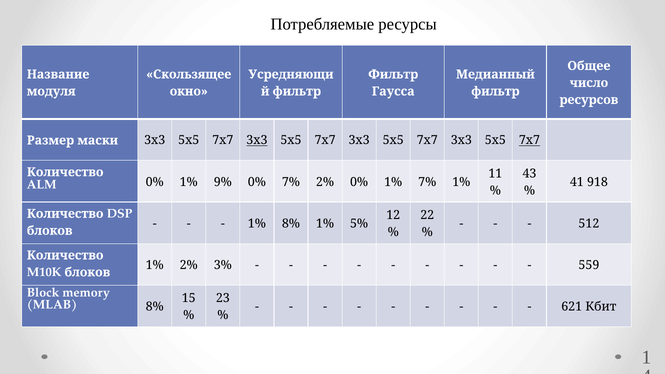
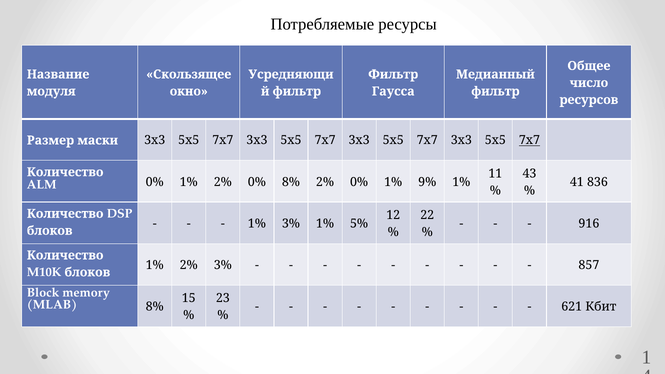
3х3 at (257, 140) underline: present -> none
918: 918 -> 836
0% 1% 9%: 9% -> 2%
0% 7%: 7% -> 8%
1% 7%: 7% -> 9%
1% 8%: 8% -> 3%
512: 512 -> 916
559: 559 -> 857
